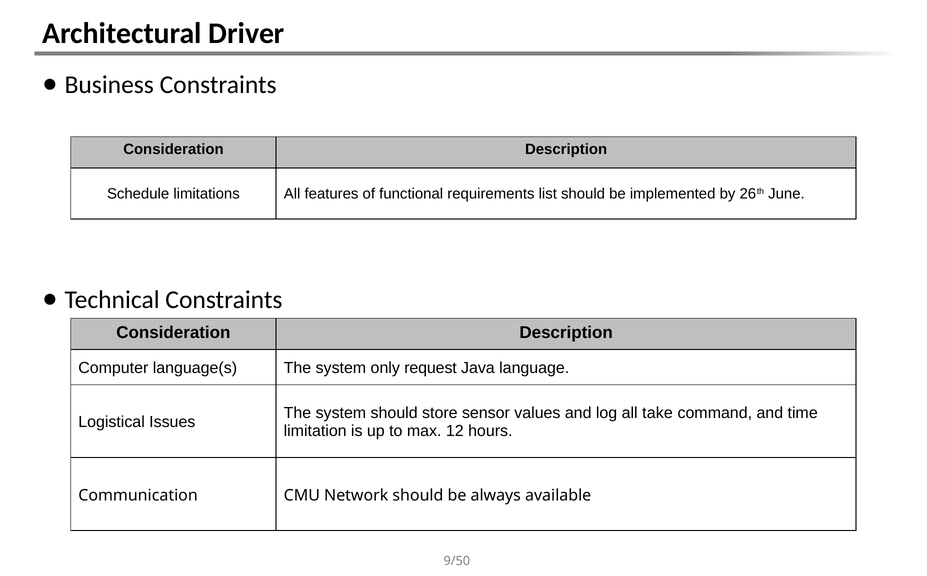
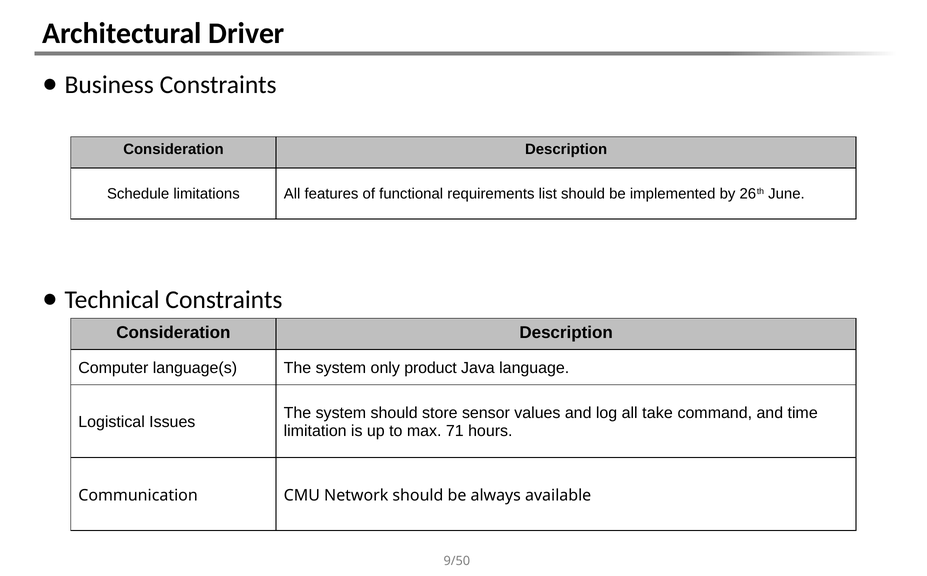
request: request -> product
12: 12 -> 71
